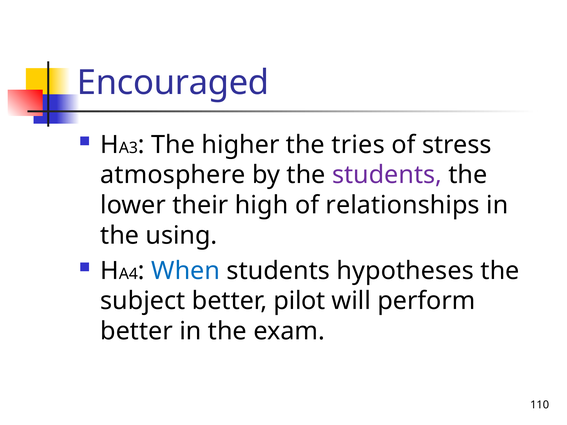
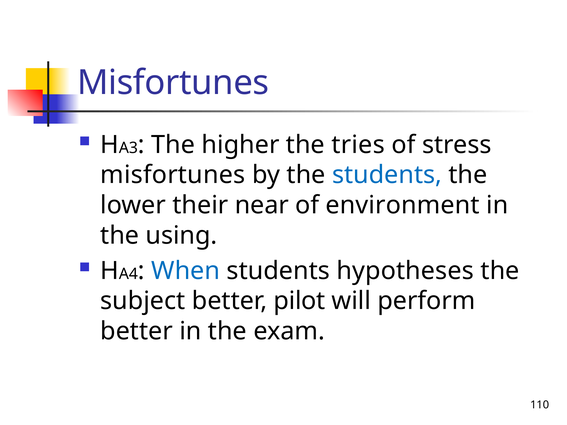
Encouraged at (173, 83): Encouraged -> Misfortunes
atmosphere at (173, 175): atmosphere -> misfortunes
students at (387, 175) colour: purple -> blue
high: high -> near
relationships: relationships -> environment
